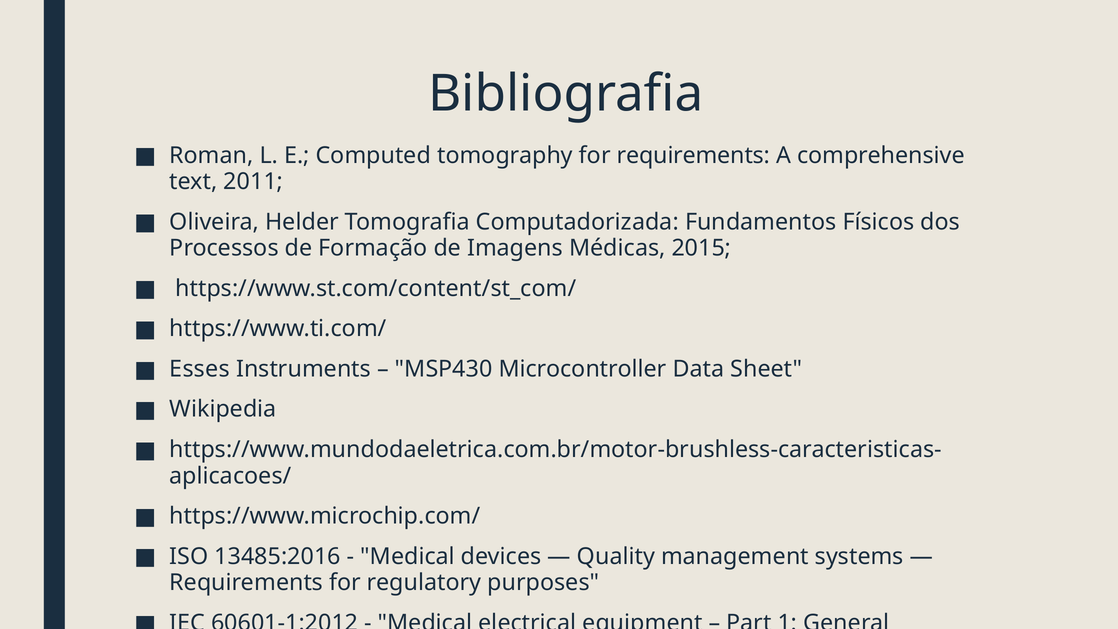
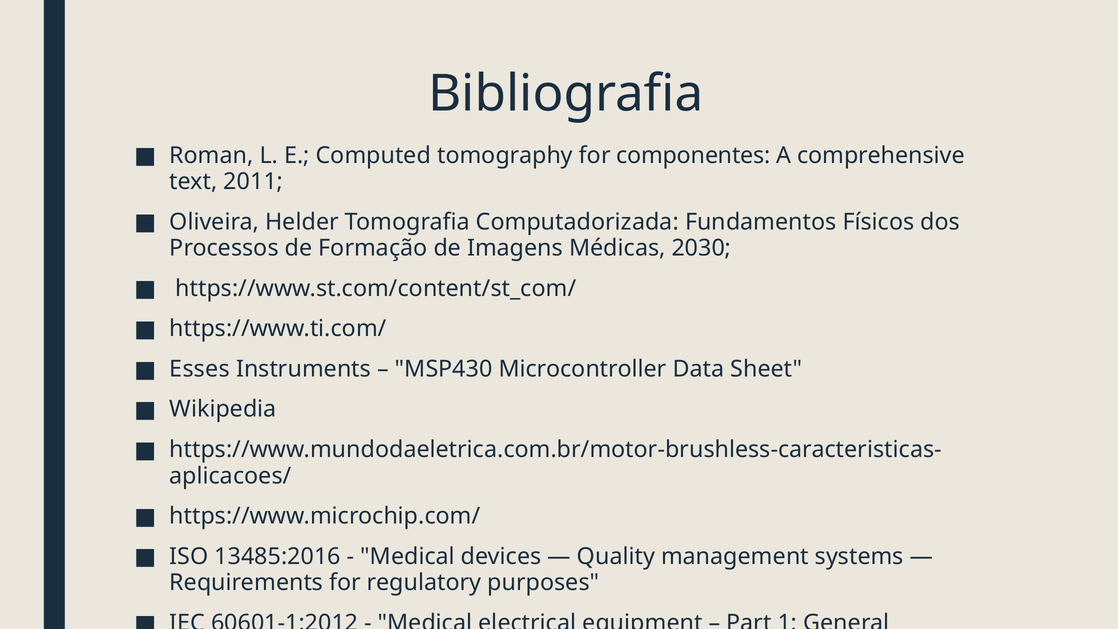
for requirements: requirements -> componentes
2015: 2015 -> 2030
